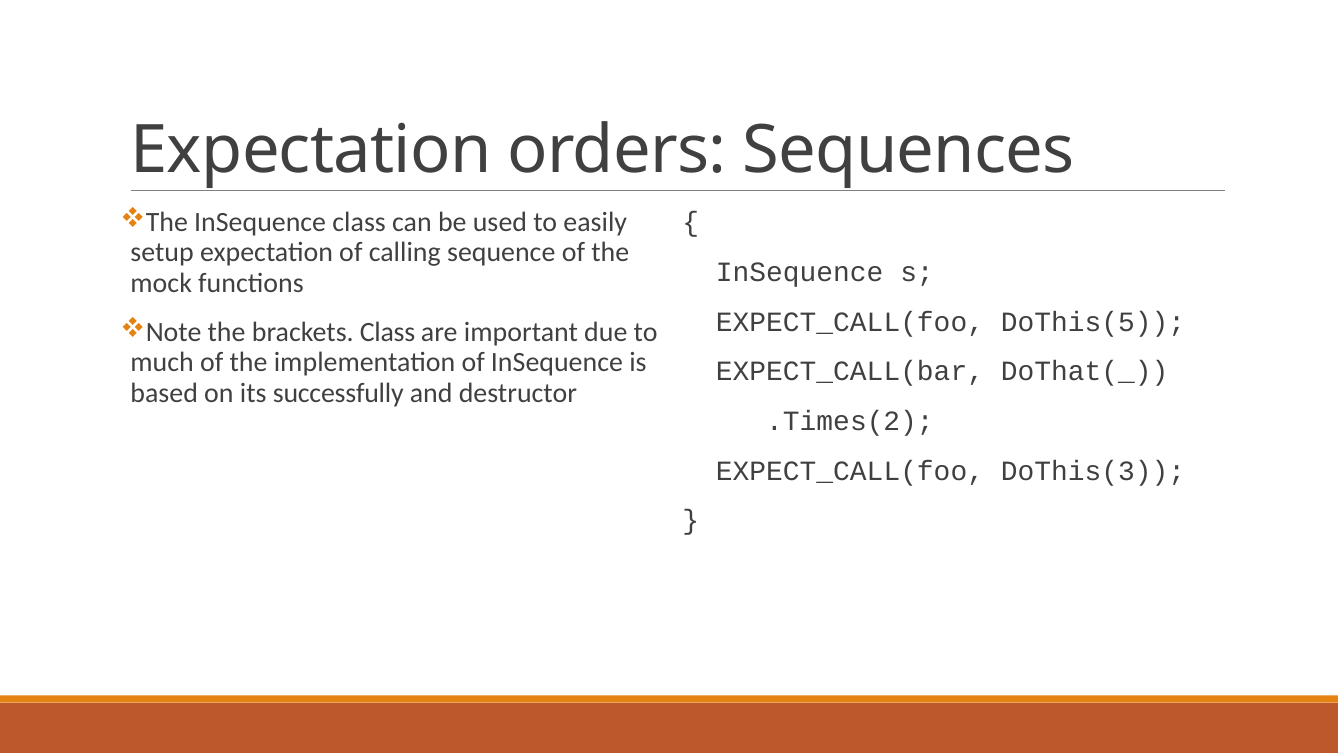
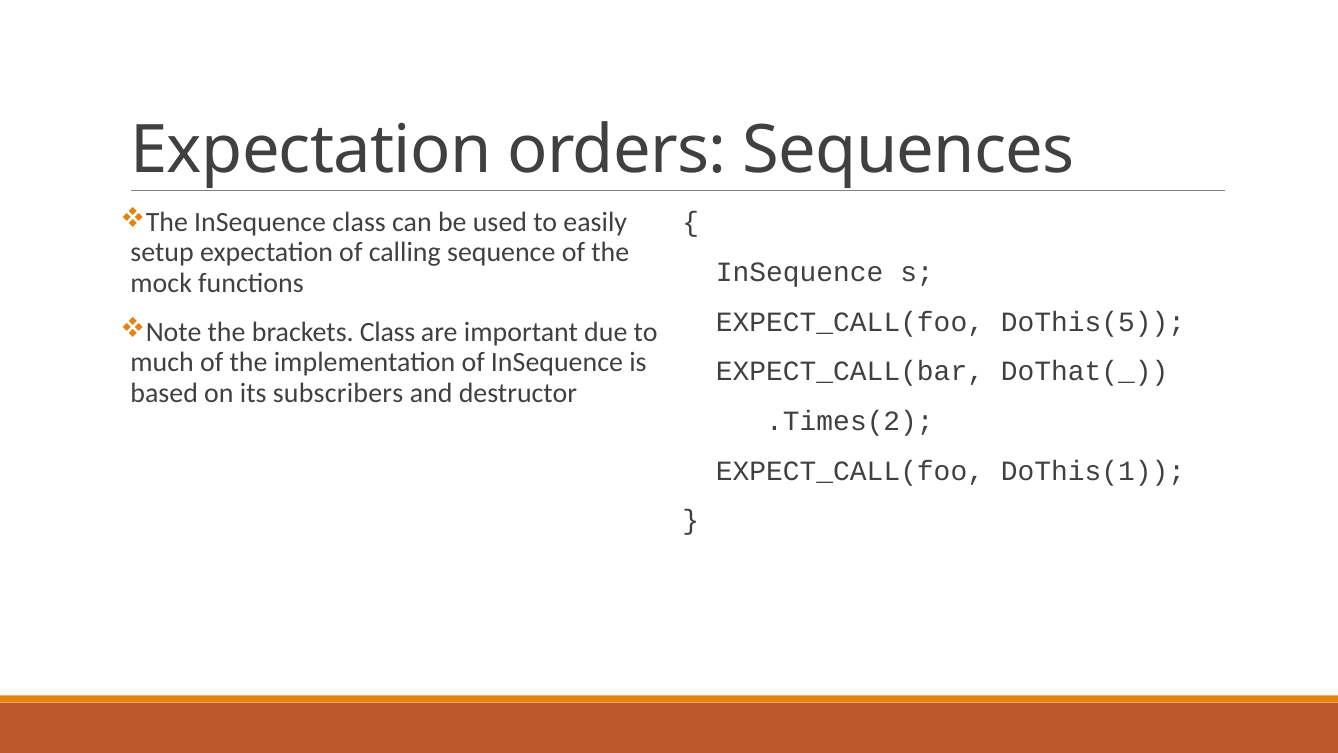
successfully: successfully -> subscribers
DoThis(3: DoThis(3 -> DoThis(1
